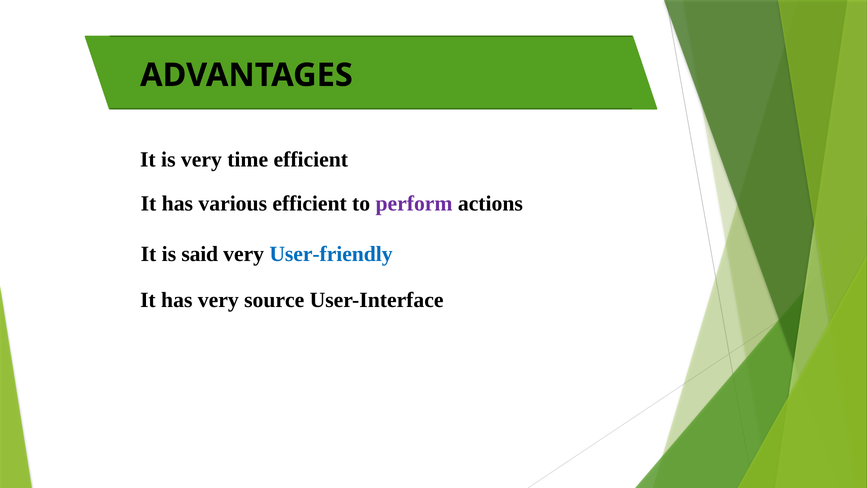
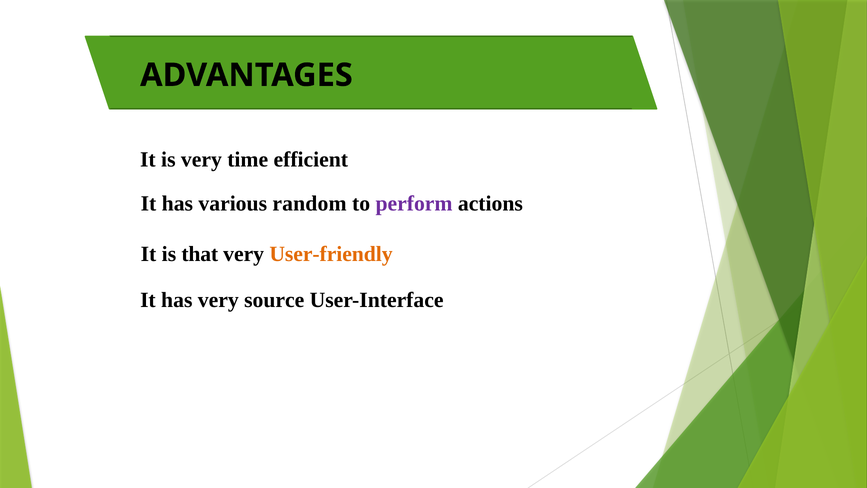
various efficient: efficient -> random
said: said -> that
User-friendly colour: blue -> orange
